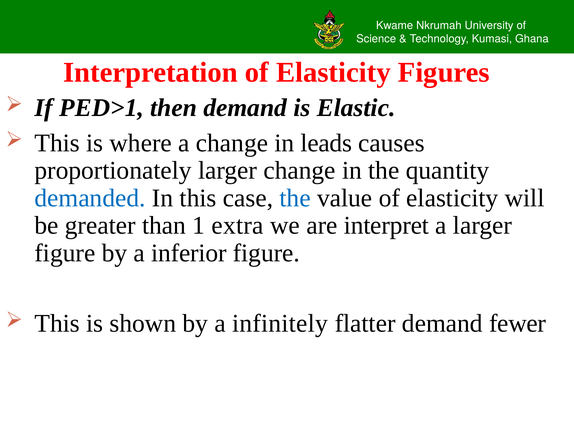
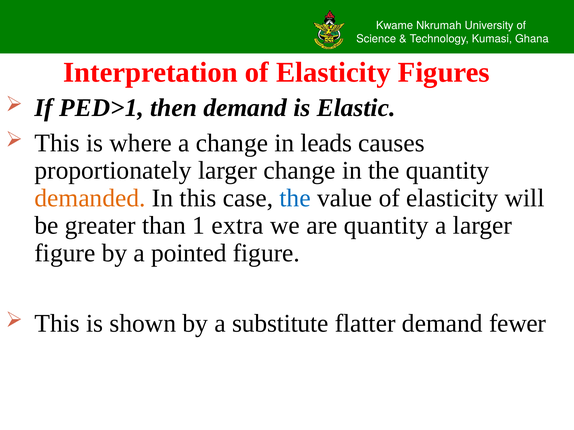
demanded colour: blue -> orange
are interpret: interpret -> quantity
inferior: inferior -> pointed
infinitely: infinitely -> substitute
